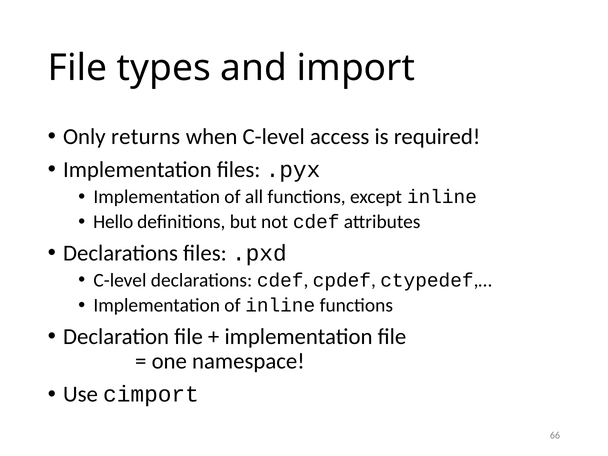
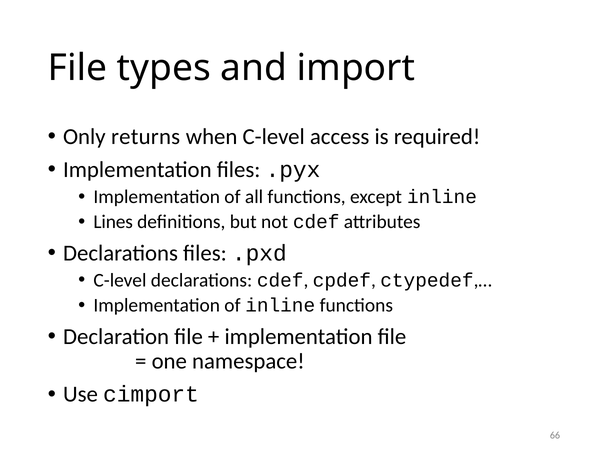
Hello: Hello -> Lines
